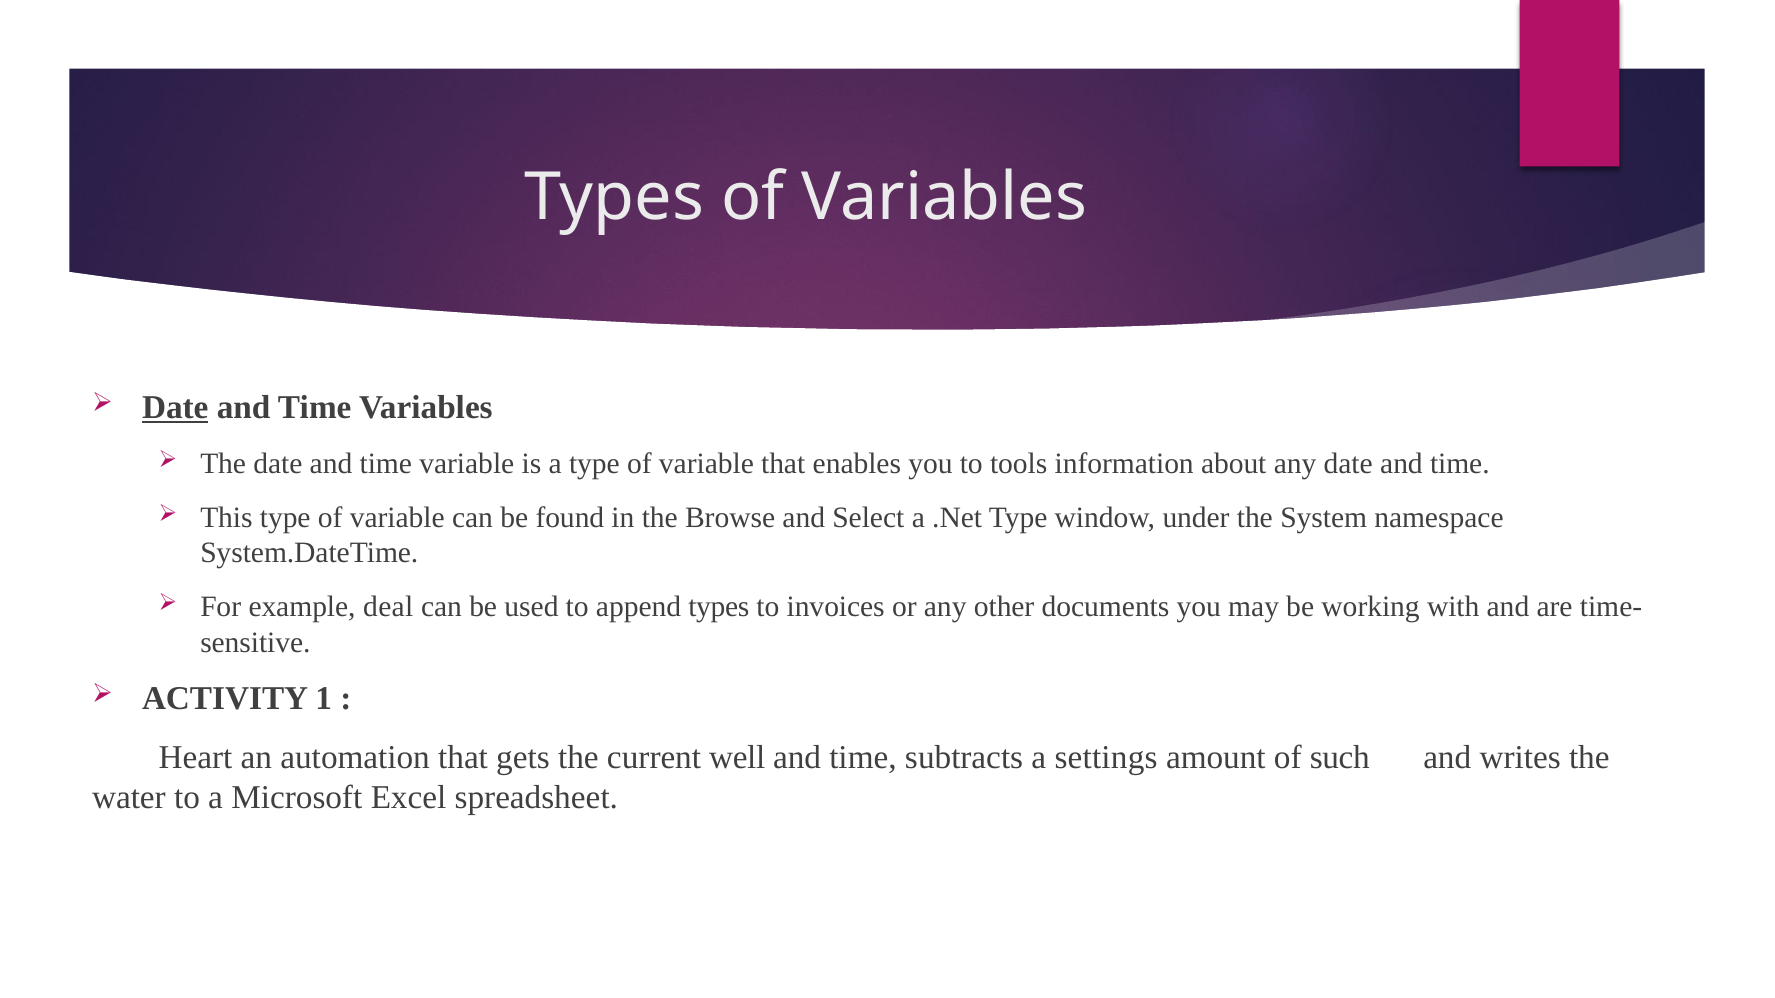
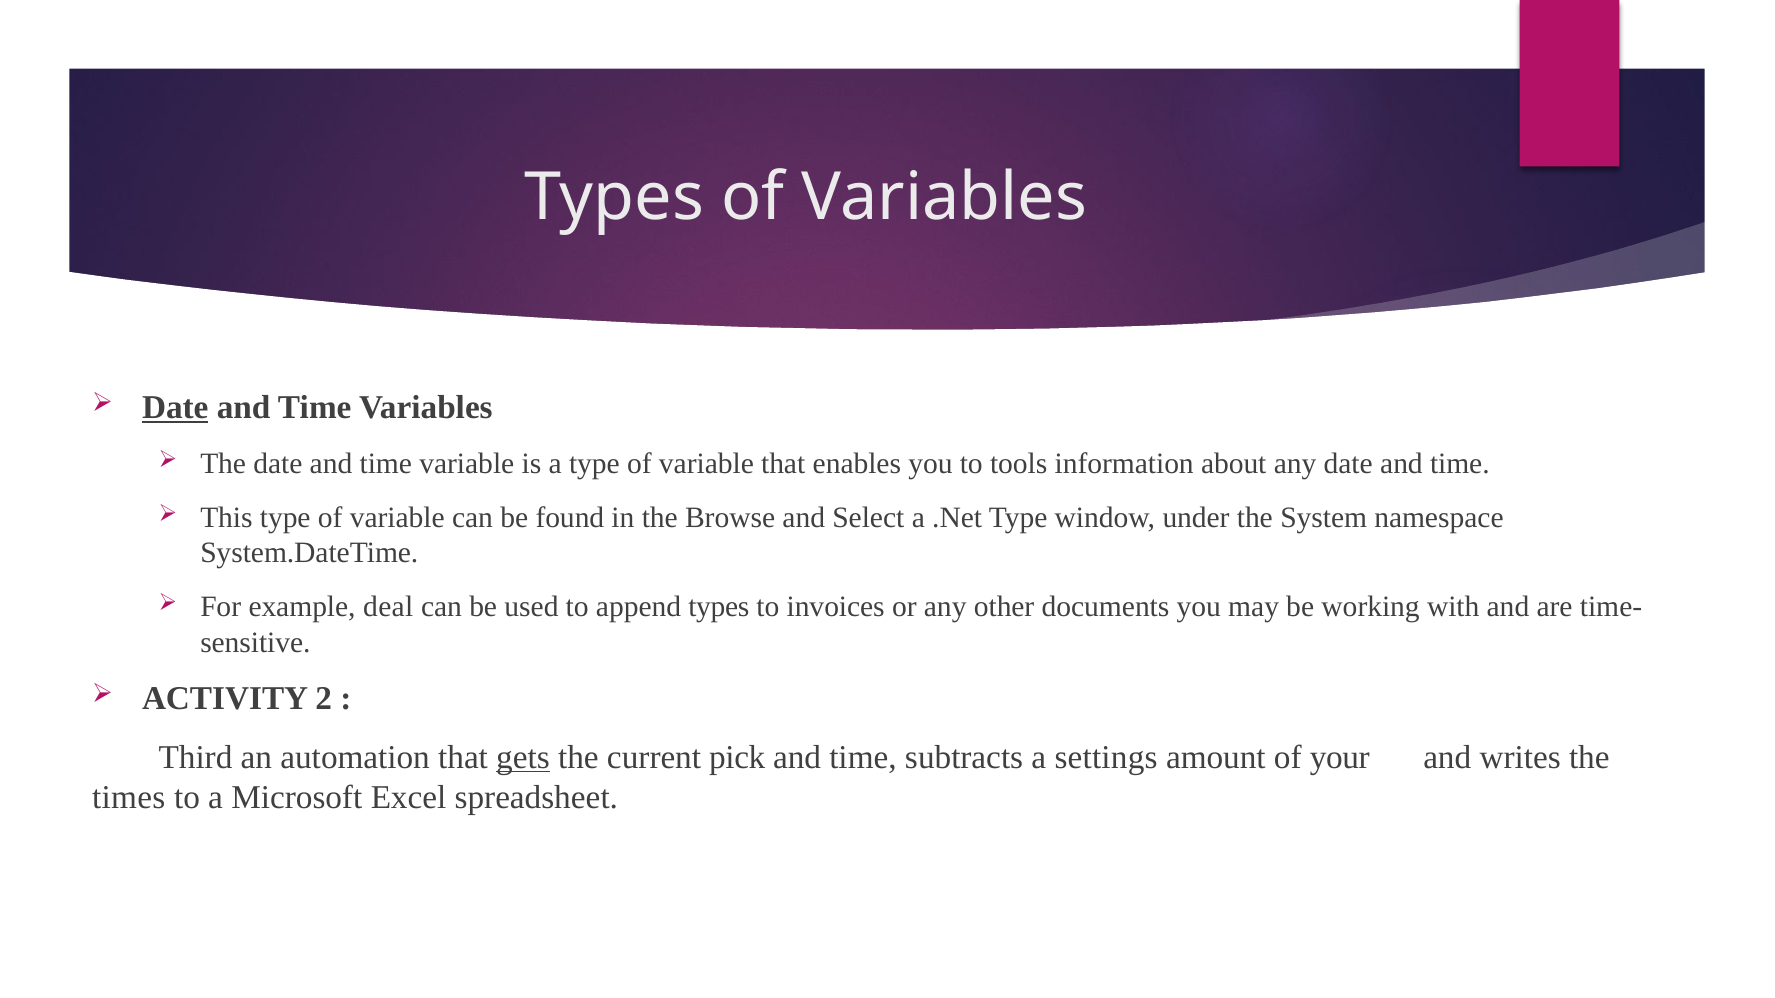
1: 1 -> 2
Heart: Heart -> Third
gets underline: none -> present
well: well -> pick
such: such -> your
water: water -> times
